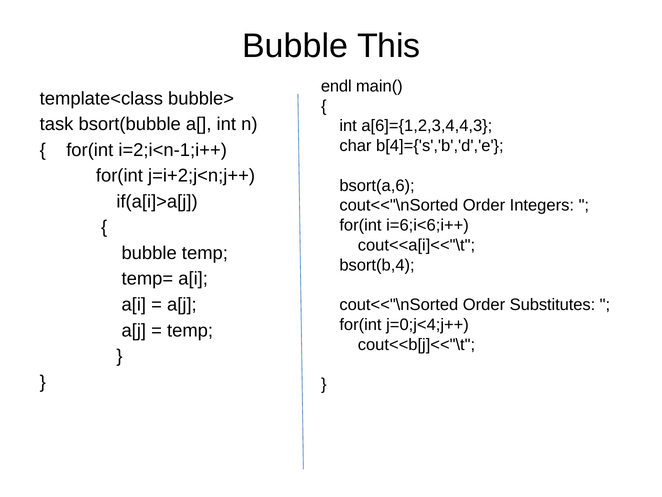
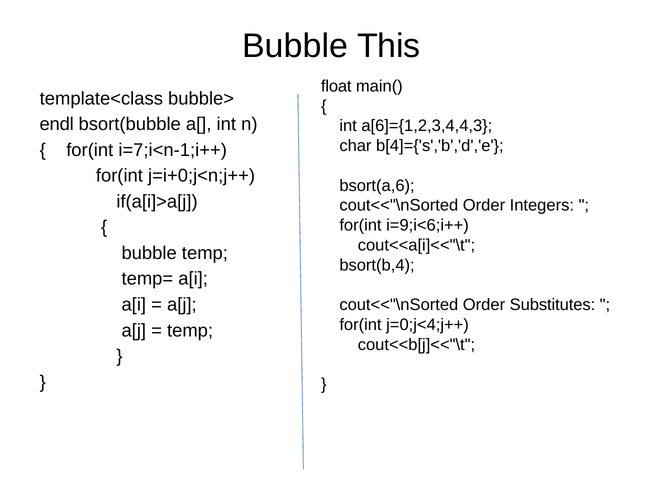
endl: endl -> float
task: task -> endl
i=2;i<n-1;i++: i=2;i<n-1;i++ -> i=7;i<n-1;i++
j=i+2;j<n;j++: j=i+2;j<n;j++ -> j=i+0;j<n;j++
i=6;i<6;i++: i=6;i<6;i++ -> i=9;i<6;i++
